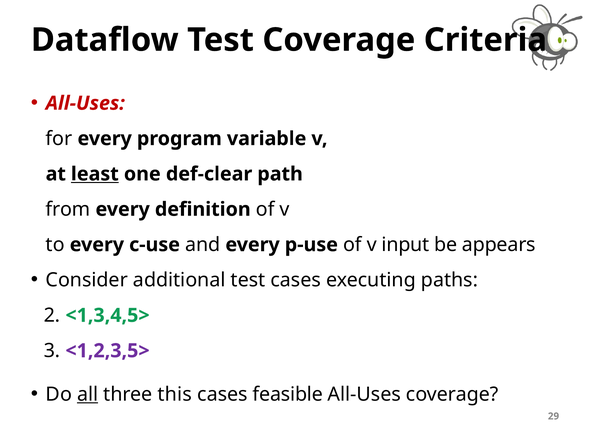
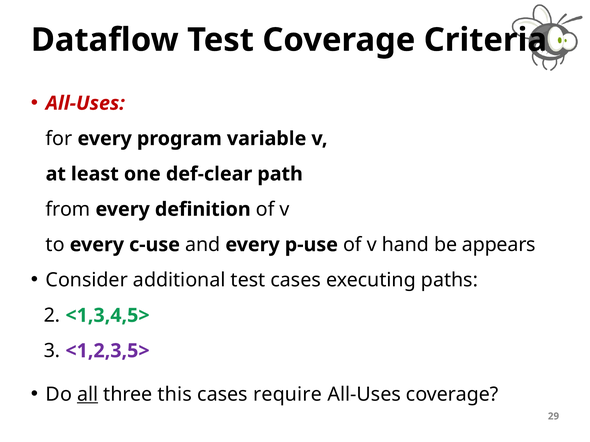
least underline: present -> none
input: input -> hand
feasible: feasible -> require
